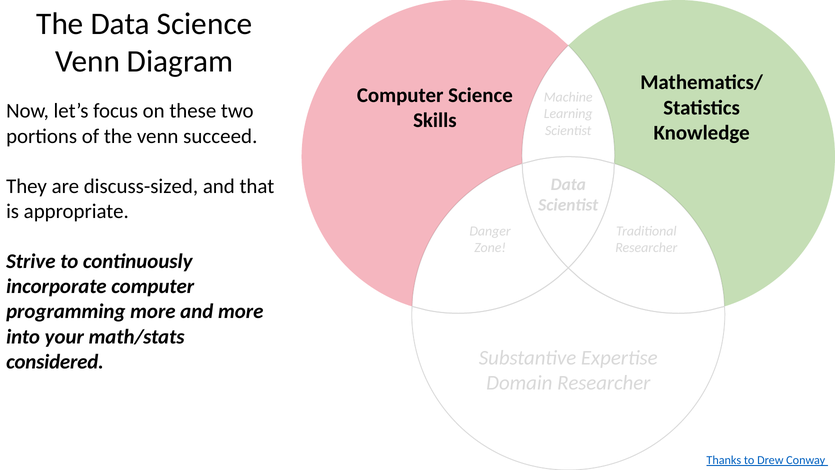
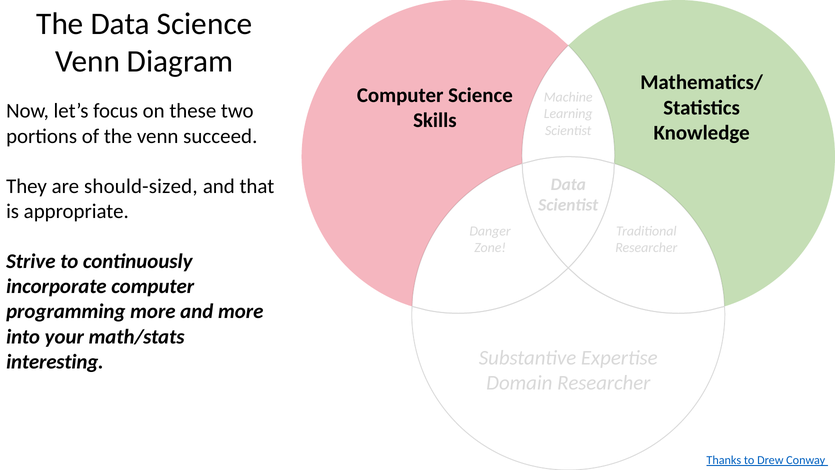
discuss-sized: discuss-sized -> should-sized
considered: considered -> interesting
